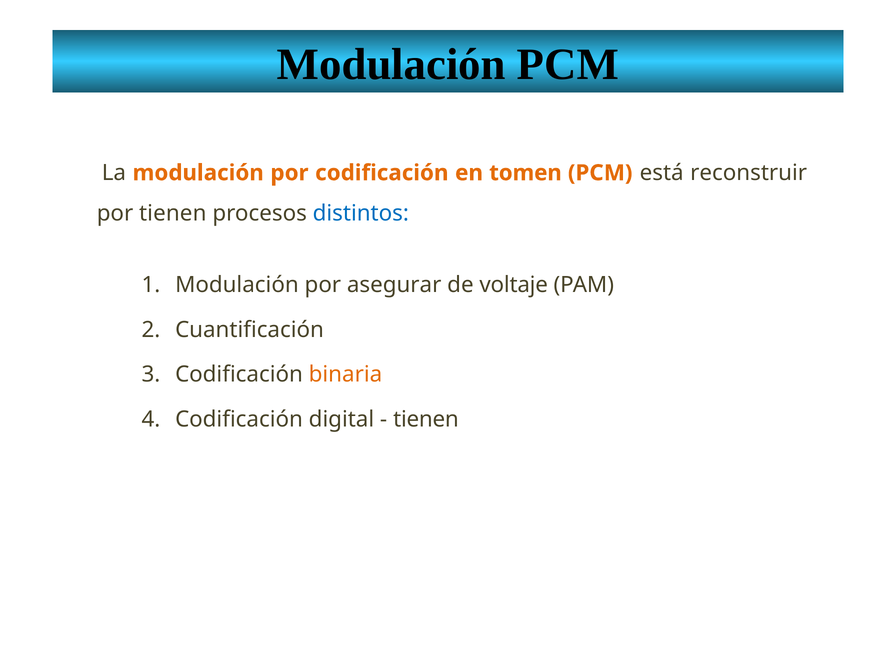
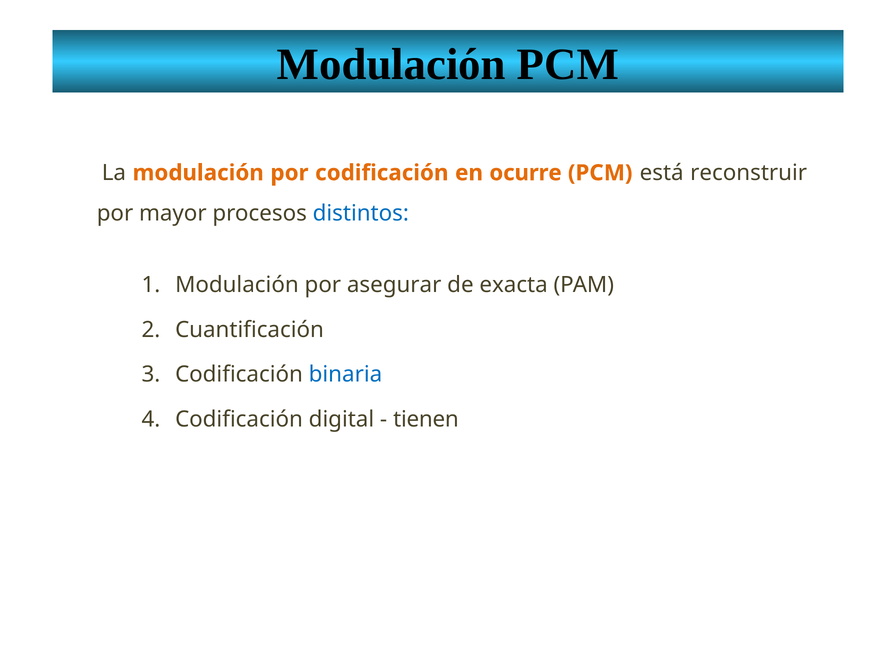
tomen: tomen -> ocurre
por tienen: tienen -> mayor
voltaje: voltaje -> exacta
binaria colour: orange -> blue
